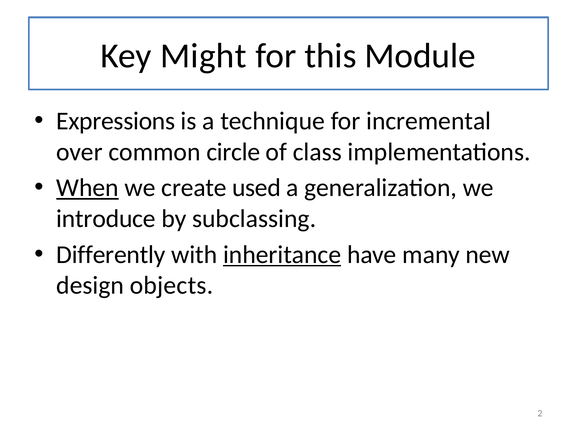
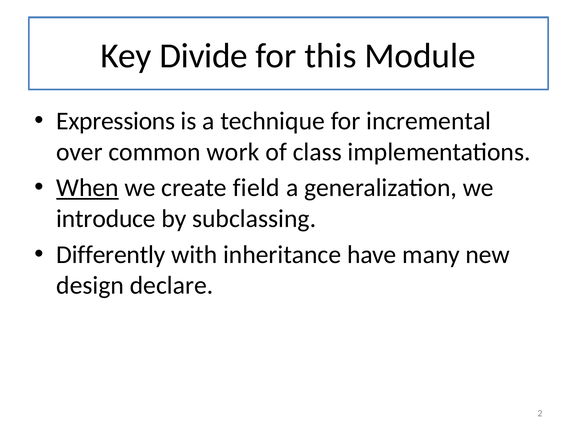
Might: Might -> Divide
circle: circle -> work
used: used -> field
inheritance underline: present -> none
objects: objects -> declare
